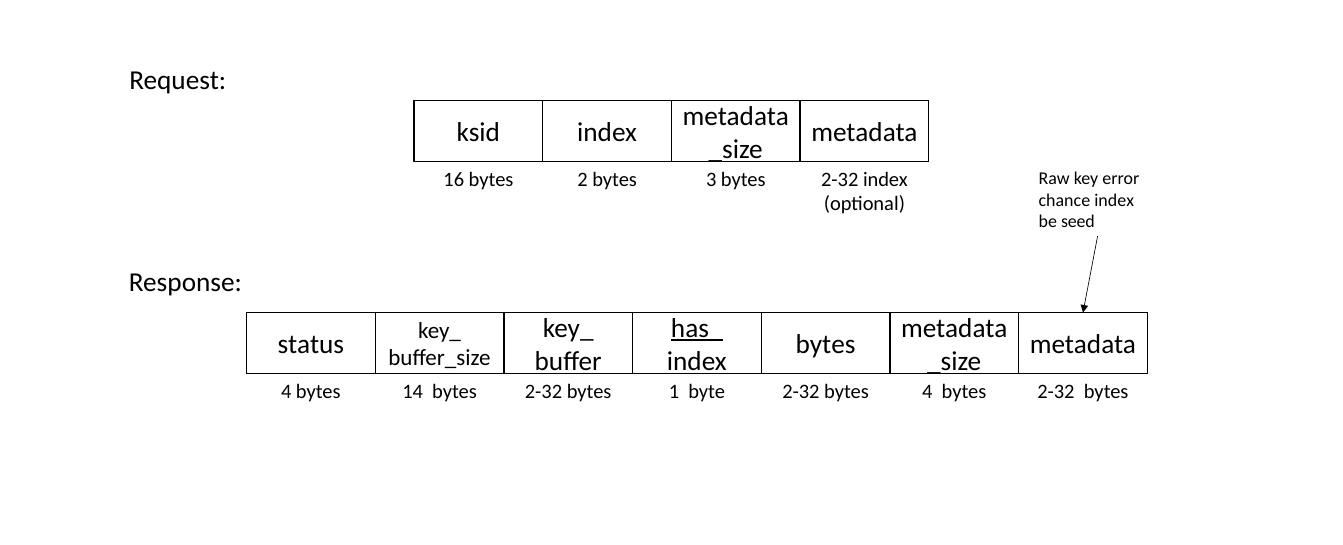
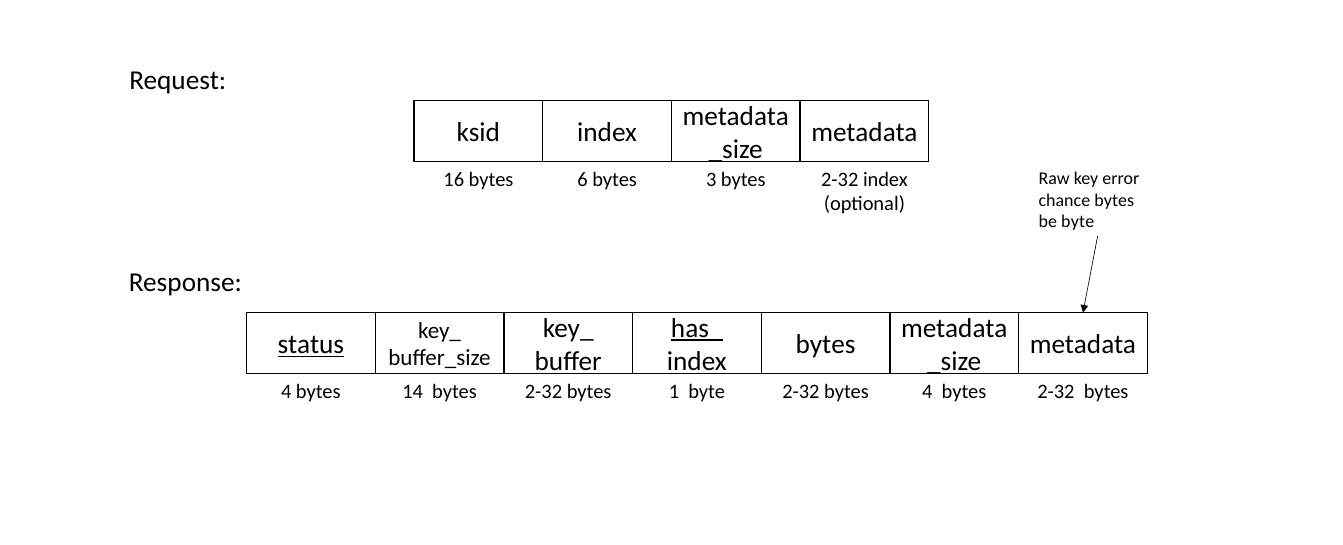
2: 2 -> 6
chance index: index -> bytes
be seed: seed -> byte
status underline: none -> present
